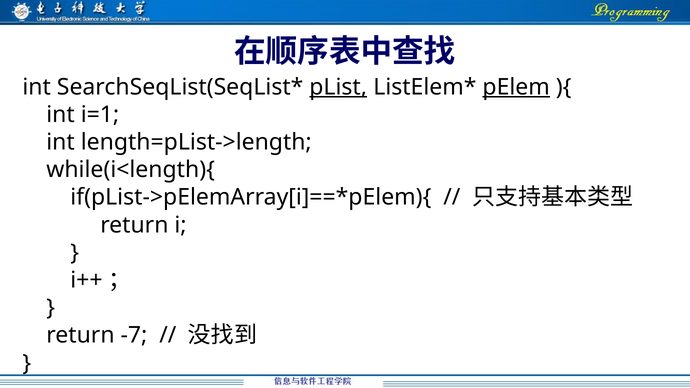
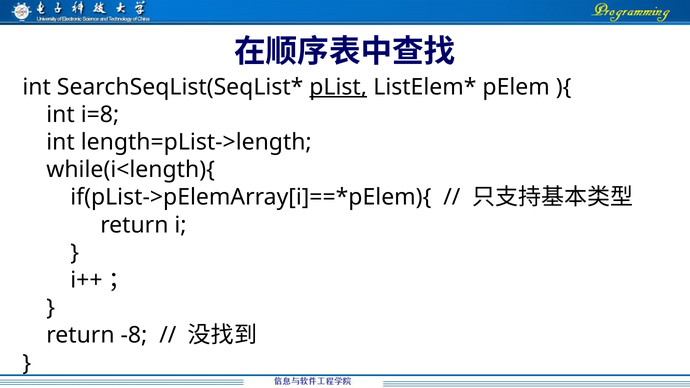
pElem underline: present -> none
i=1: i=1 -> i=8
-7: -7 -> -8
